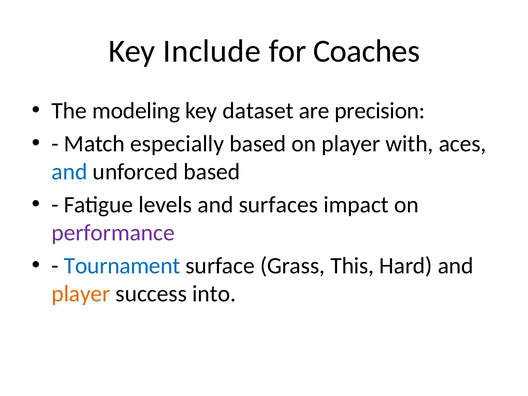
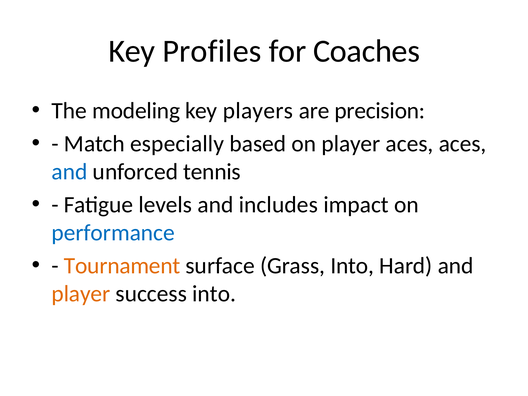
Include: Include -> Profiles
dataset: dataset -> players
player with: with -> aces
unforced based: based -> tennis
surfaces: surfaces -> includes
performance colour: purple -> blue
Tournament colour: blue -> orange
Grass This: This -> Into
